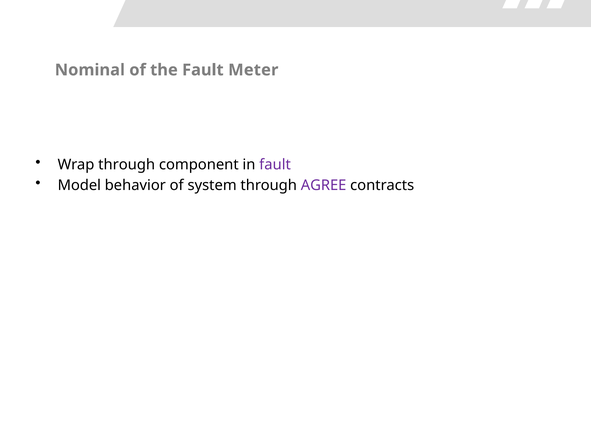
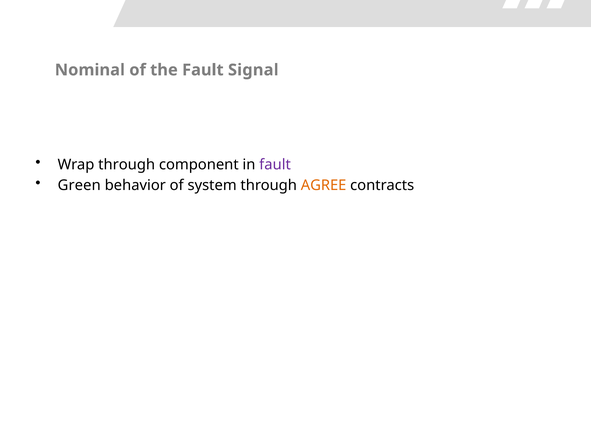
Meter: Meter -> Signal
Model: Model -> Green
AGREE colour: purple -> orange
